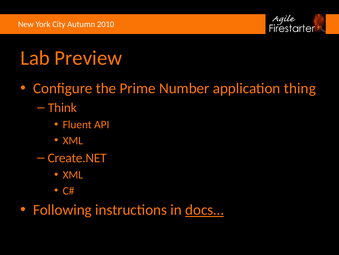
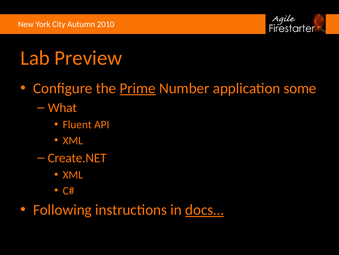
Prime underline: none -> present
thing: thing -> some
Think: Think -> What
